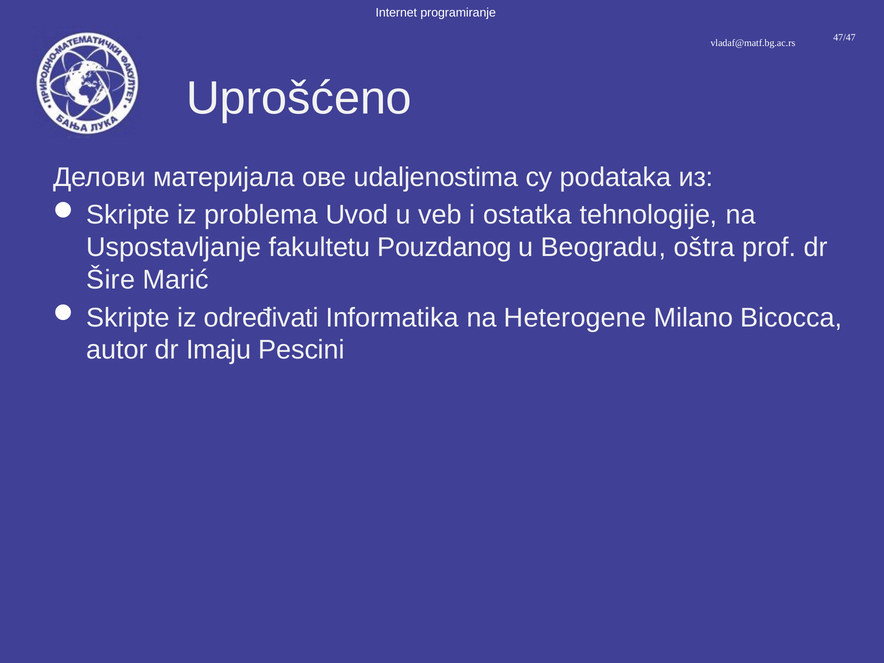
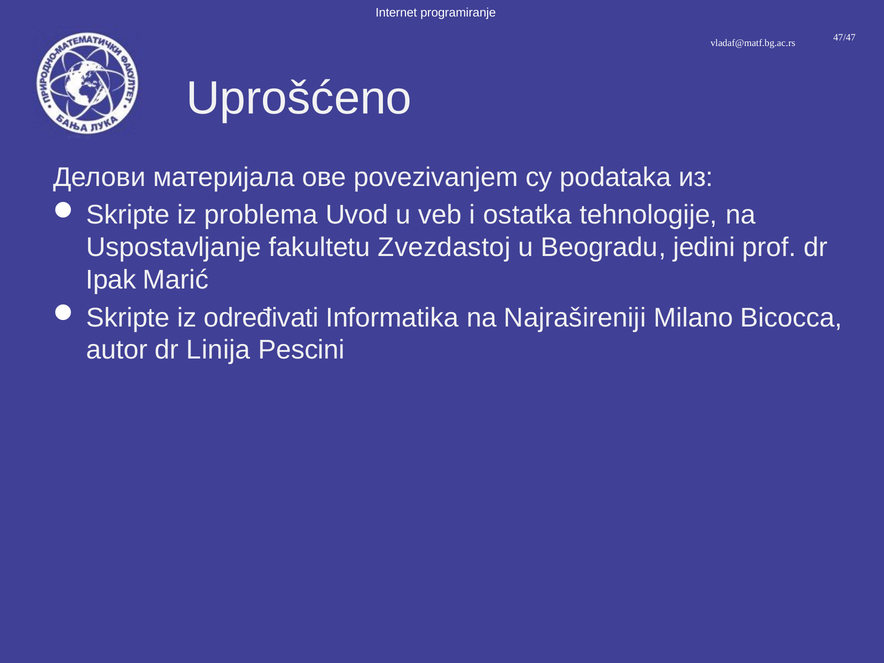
udaljenostima: udaljenostima -> povezivanjem
Pouzdanog: Pouzdanog -> Zvezdastoj
oštra: oštra -> jedini
Šire: Šire -> Ipak
Heterogene: Heterogene -> Najrašireniji
Imaju: Imaju -> Linija
